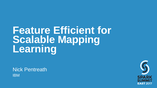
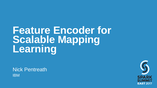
Efficient: Efficient -> Encoder
